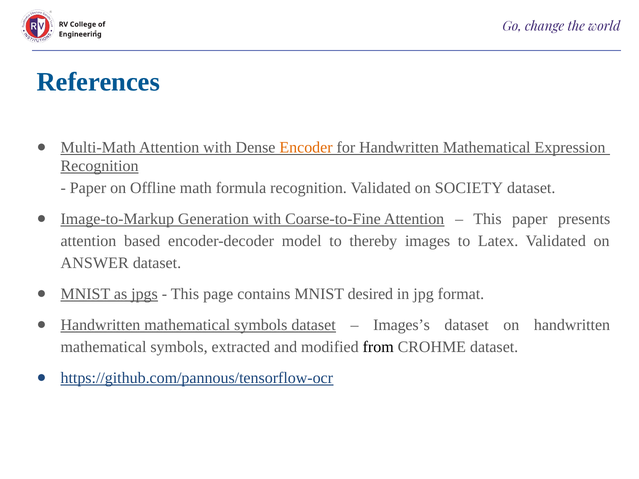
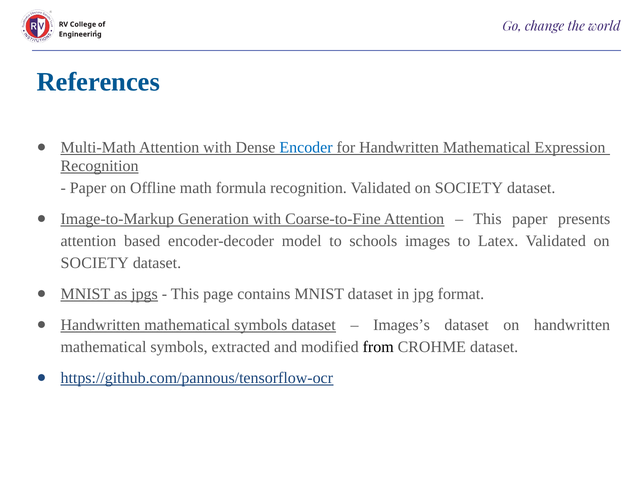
Encoder colour: orange -> blue
thereby: thereby -> schools
ANSWER at (95, 263): ANSWER -> SOCIETY
MNIST desired: desired -> dataset
